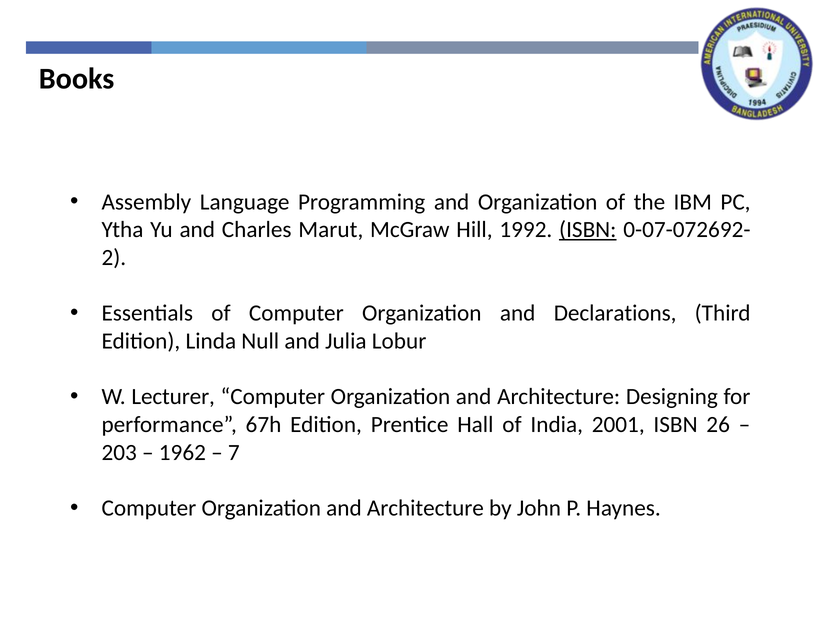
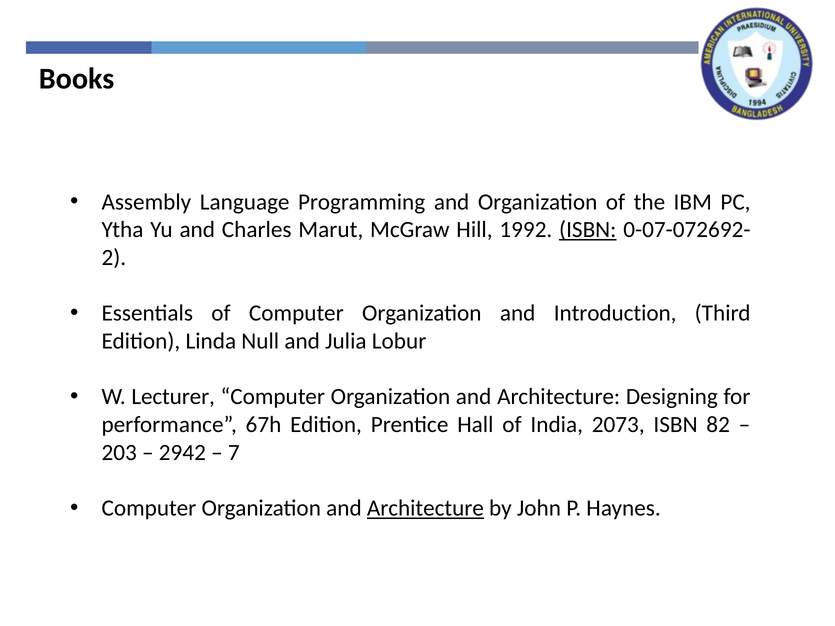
Declarations: Declarations -> Introduction
2001: 2001 -> 2073
26: 26 -> 82
1962: 1962 -> 2942
Architecture at (425, 508) underline: none -> present
